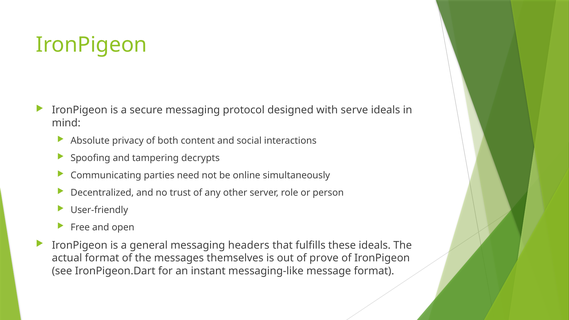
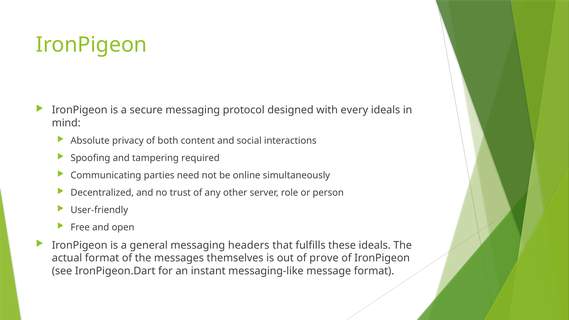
serve: serve -> every
decrypts: decrypts -> required
